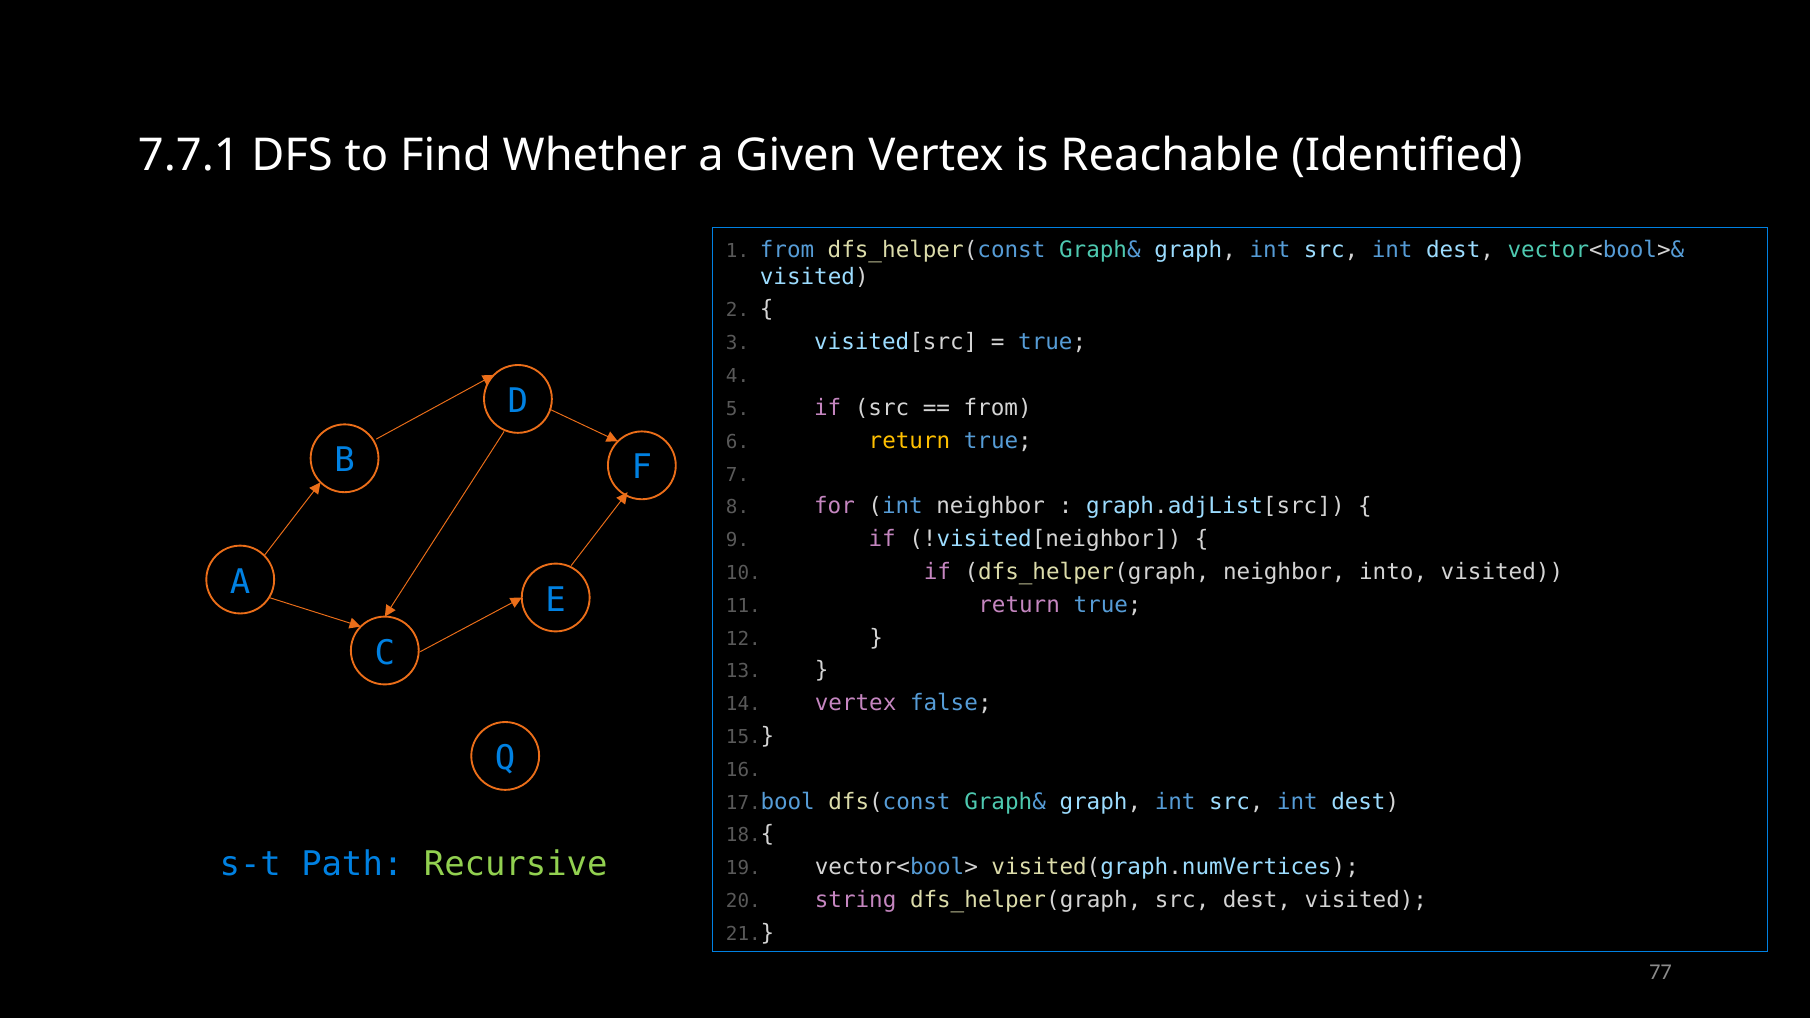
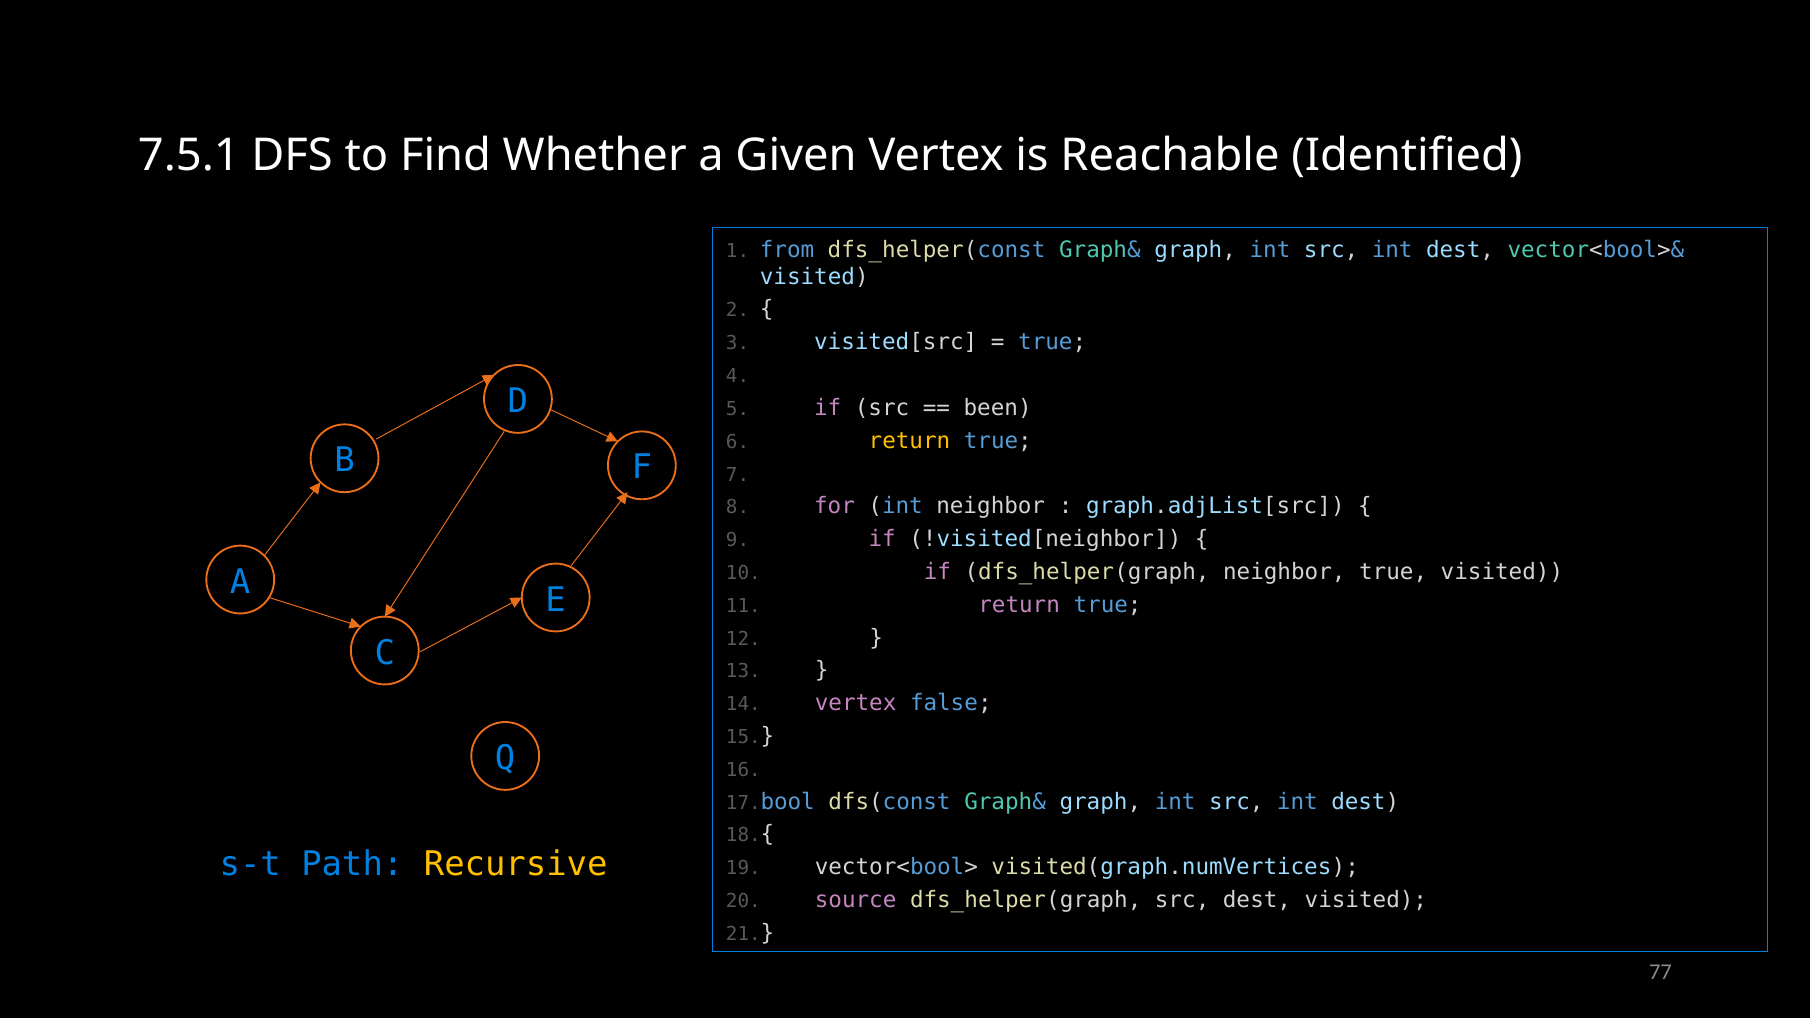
7.7.1: 7.7.1 -> 7.5.1
from at (998, 408): from -> been
neighbor into: into -> true
Recursive colour: light green -> yellow
string: string -> source
